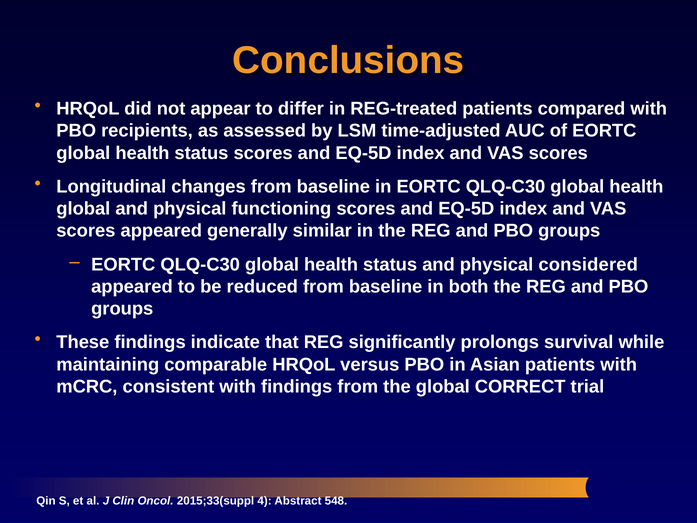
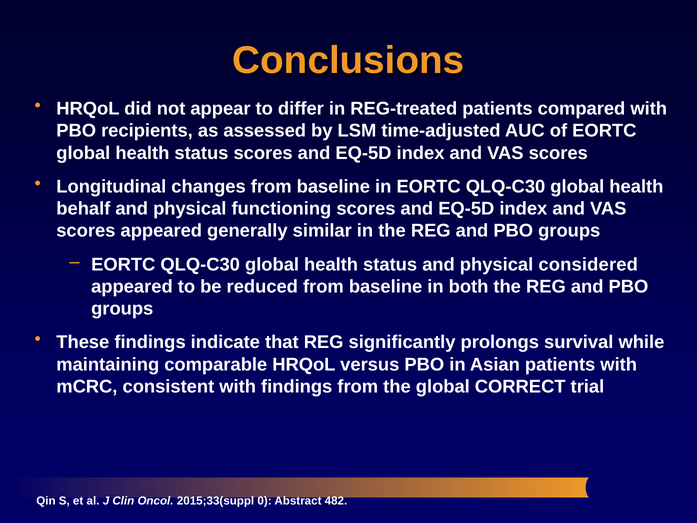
global at (83, 209): global -> behalf
4: 4 -> 0
548: 548 -> 482
